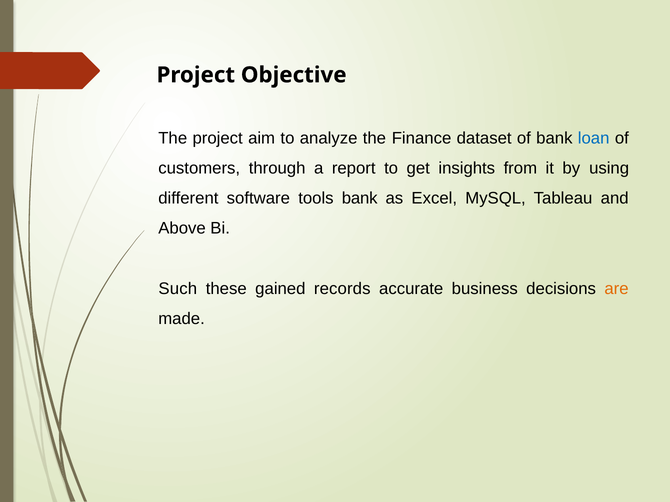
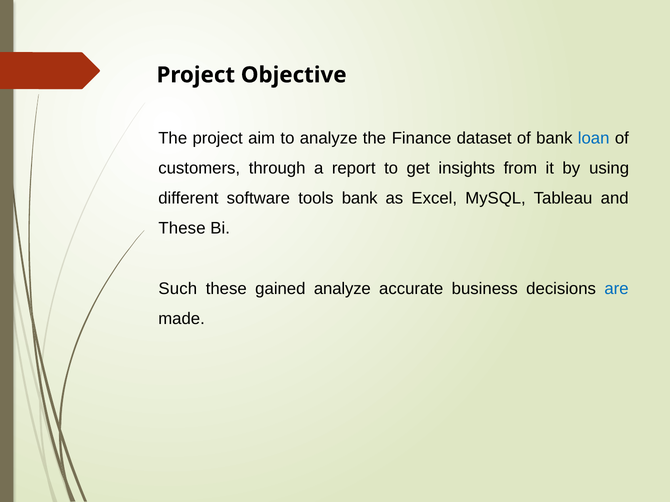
Above at (182, 229): Above -> These
gained records: records -> analyze
are colour: orange -> blue
